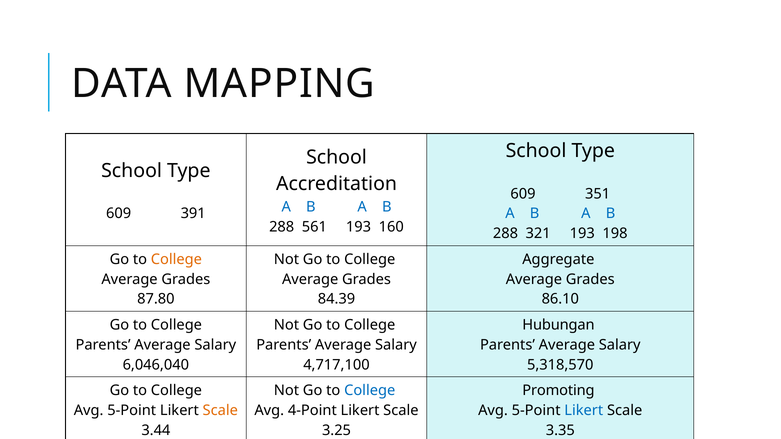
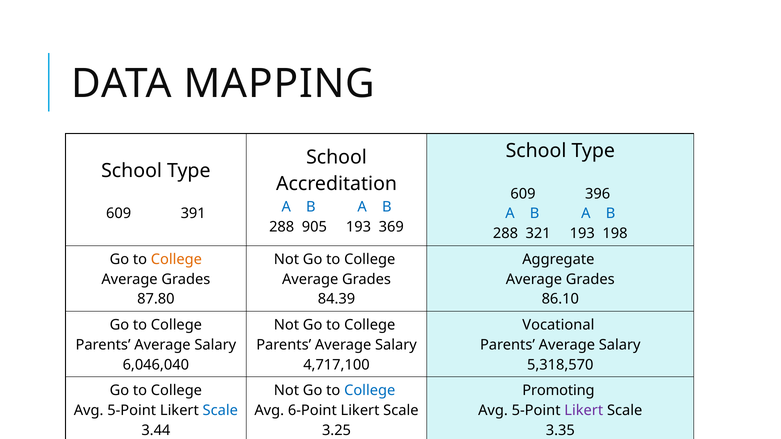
351: 351 -> 396
561: 561 -> 905
160: 160 -> 369
Hubungan: Hubungan -> Vocational
Scale at (220, 411) colour: orange -> blue
4-Point: 4-Point -> 6-Point
Likert at (584, 411) colour: blue -> purple
